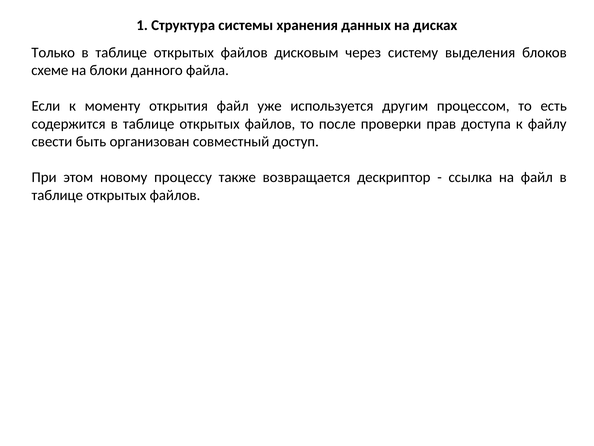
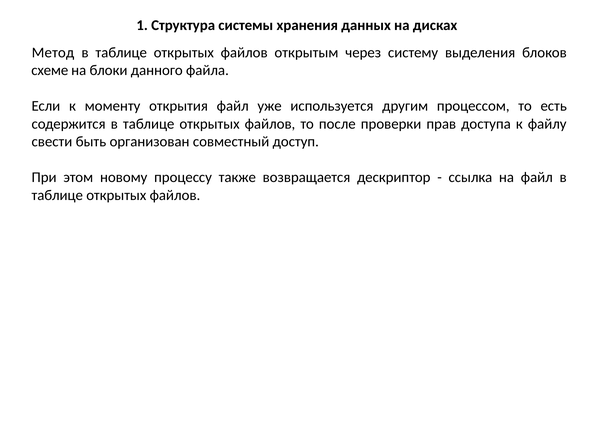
Только: Только -> Метод
дисковым: дисковым -> открытым
